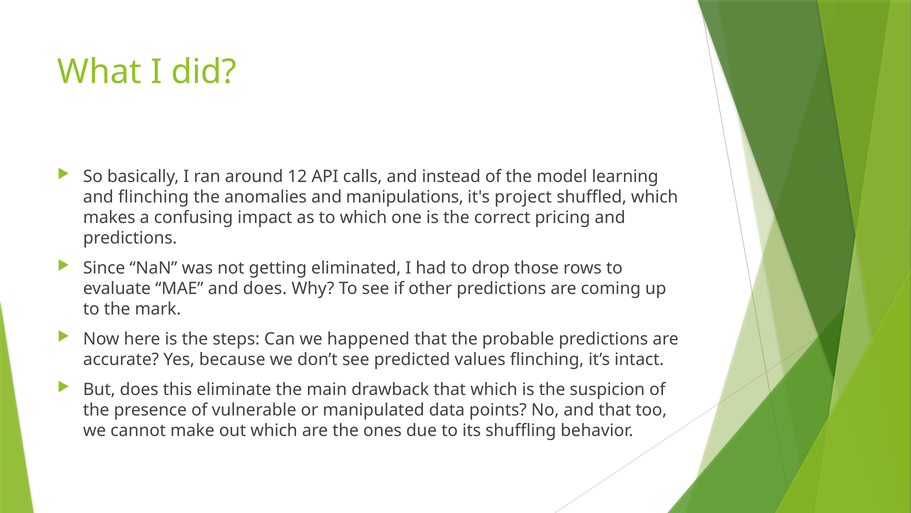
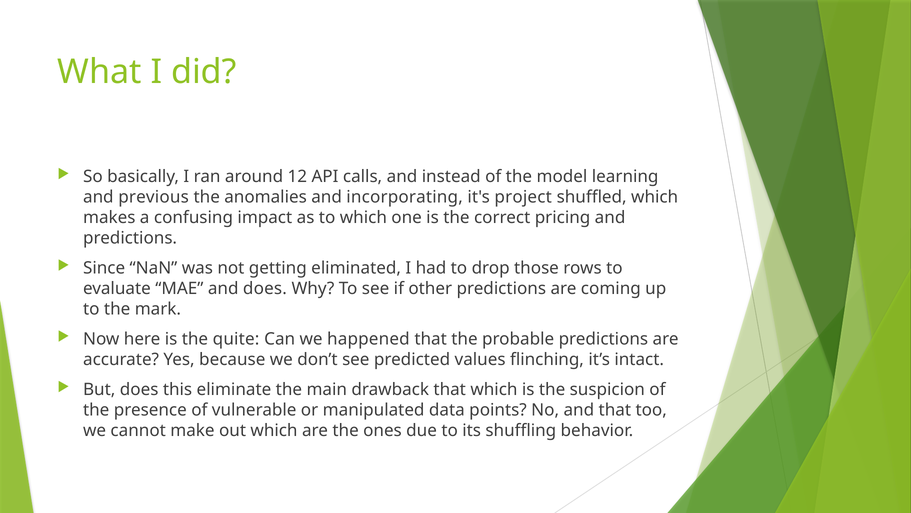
and flinching: flinching -> previous
manipulations: manipulations -> incorporating
steps: steps -> quite
